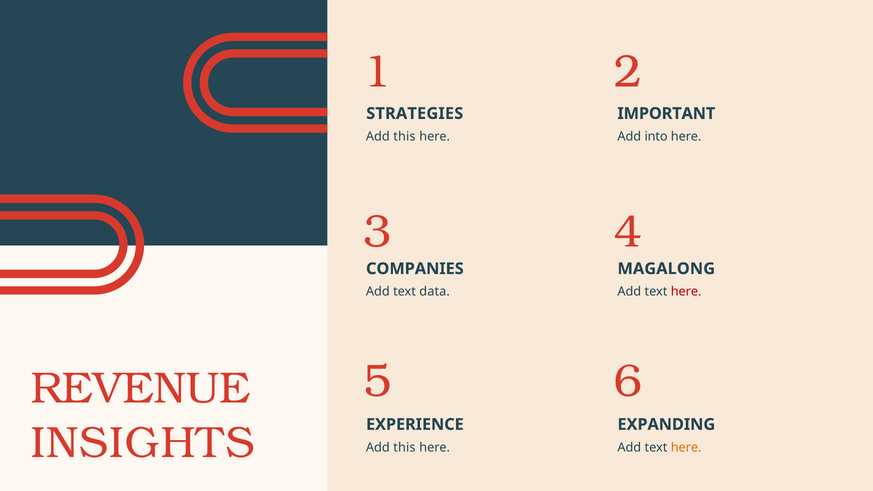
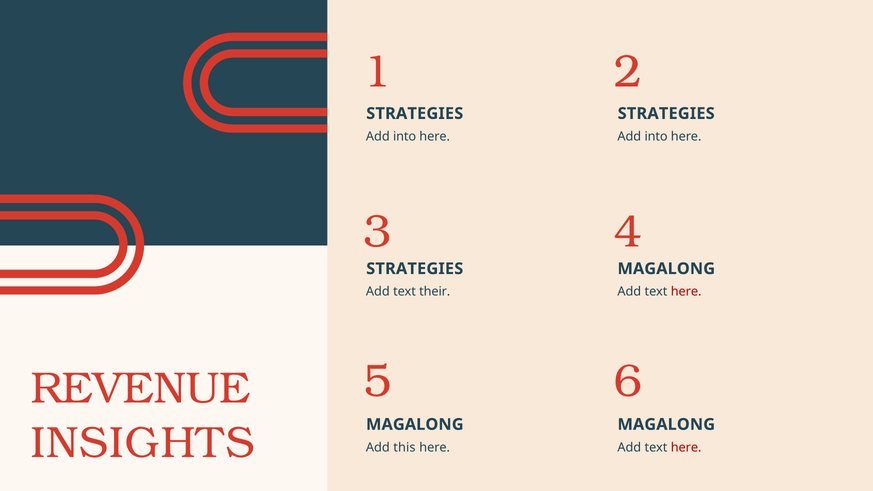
IMPORTANT at (666, 114): IMPORTANT -> STRATEGIES
this at (404, 137): this -> into
COMPANIES at (415, 269): COMPANIES -> STRATEGIES
data: data -> their
EXPERIENCE at (415, 425): EXPERIENCE -> MAGALONG
EXPANDING at (666, 425): EXPANDING -> MAGALONG
here at (686, 448) colour: orange -> red
